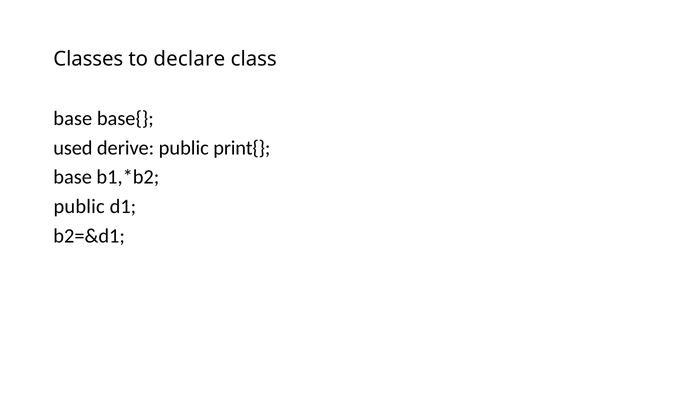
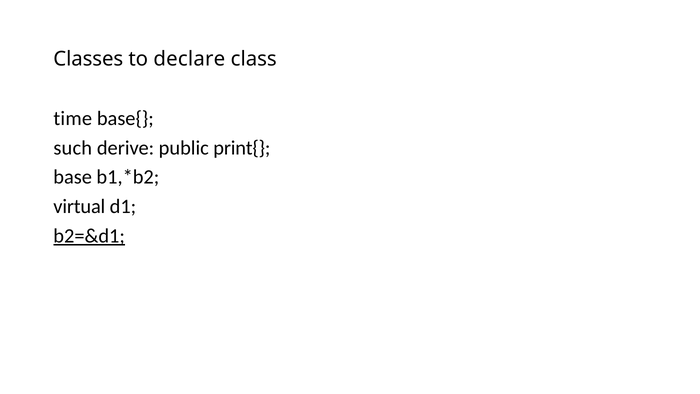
base at (73, 118): base -> time
used: used -> such
public at (79, 206): public -> virtual
b2=&d1 underline: none -> present
